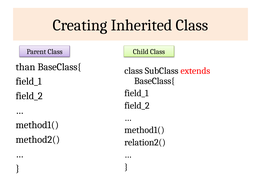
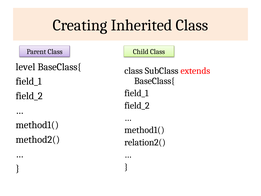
than: than -> level
